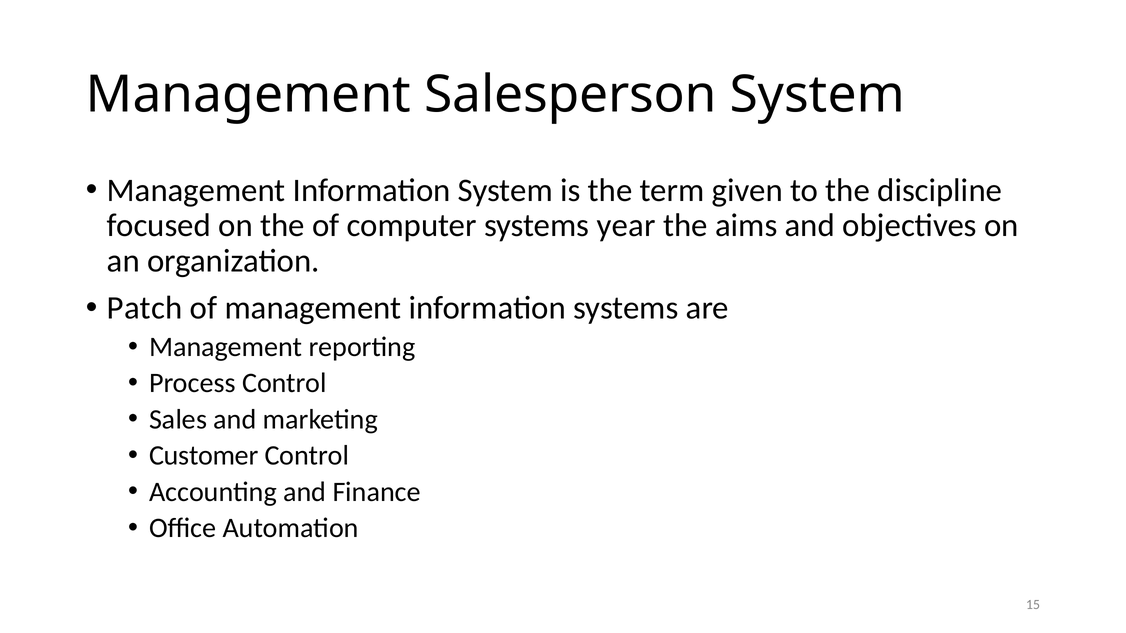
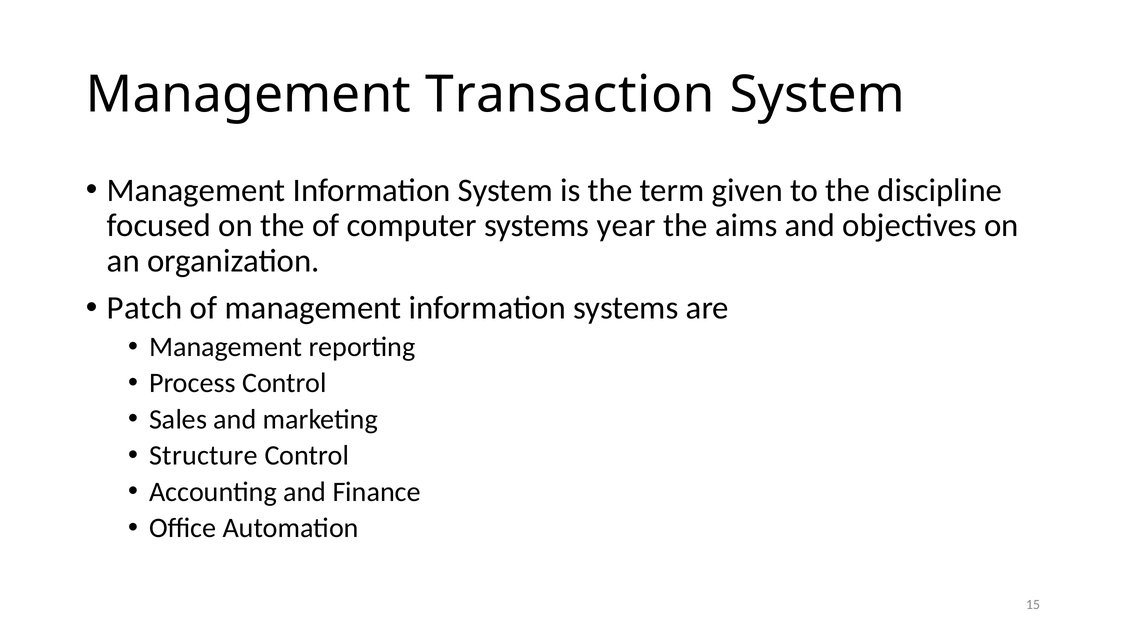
Salesperson: Salesperson -> Transaction
Customer: Customer -> Structure
